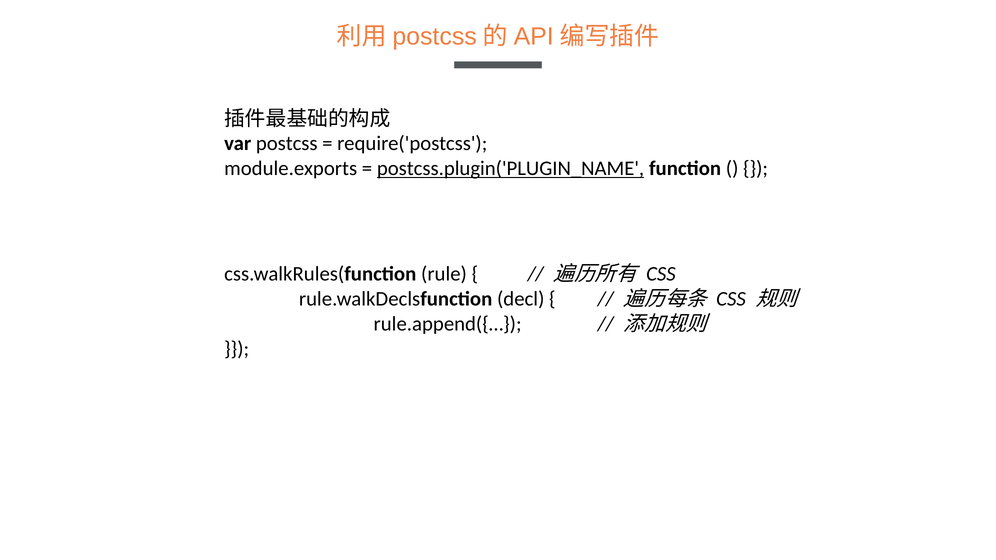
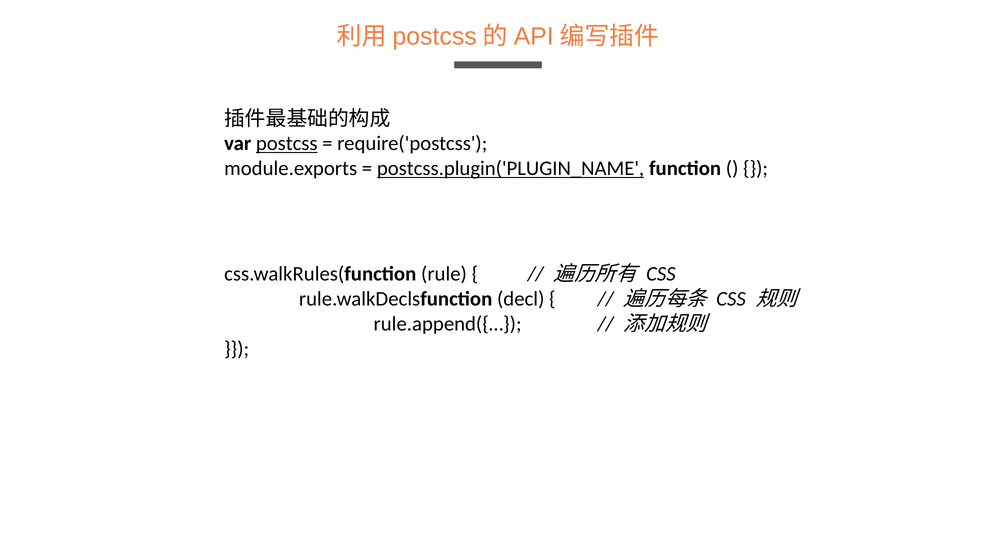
postcss underline: none -> present
